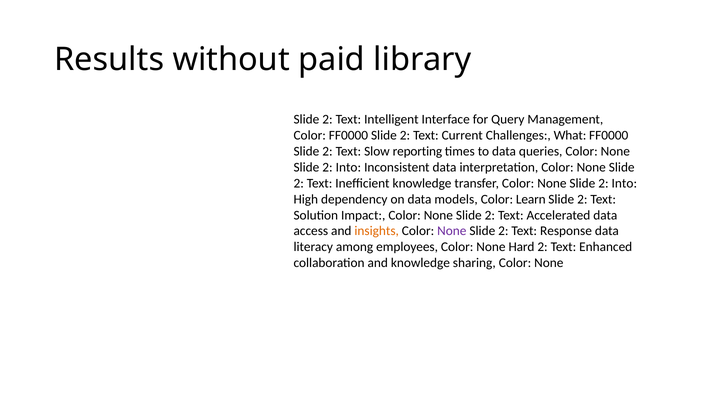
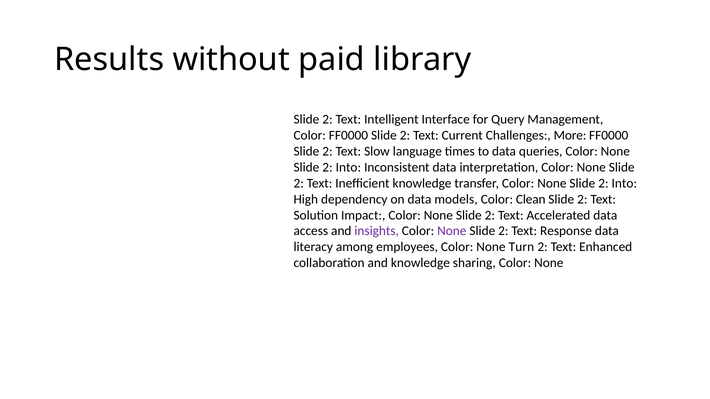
What: What -> More
reporting: reporting -> language
Learn: Learn -> Clean
insights colour: orange -> purple
Hard: Hard -> Turn
